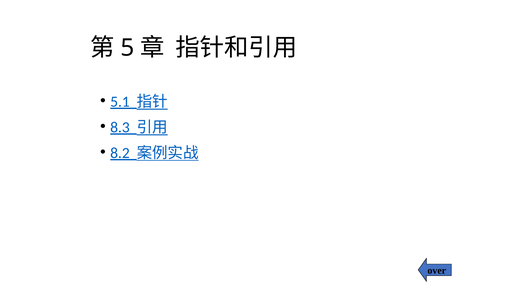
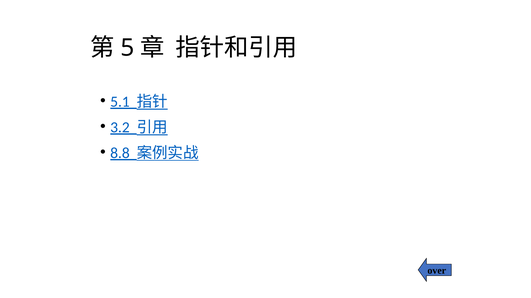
8.3: 8.3 -> 3.2
8.2: 8.2 -> 8.8
